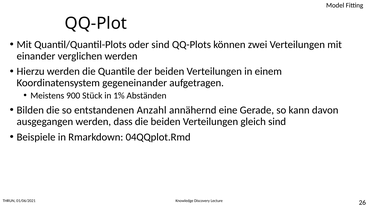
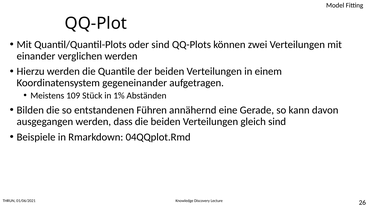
900: 900 -> 109
Anzahl: Anzahl -> Führen
